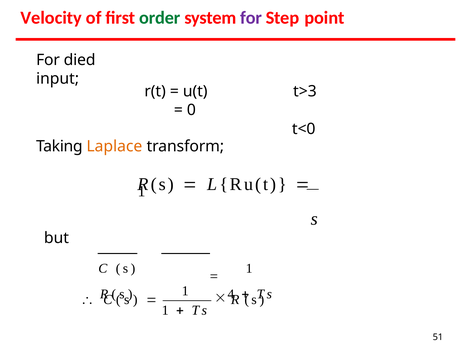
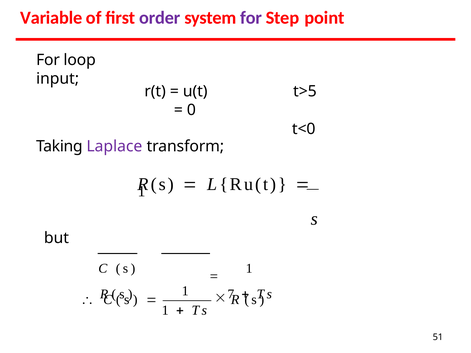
Velocity: Velocity -> Variable
order colour: green -> purple
died: died -> loop
t>3: t>3 -> t>5
Laplace colour: orange -> purple
4: 4 -> 7
